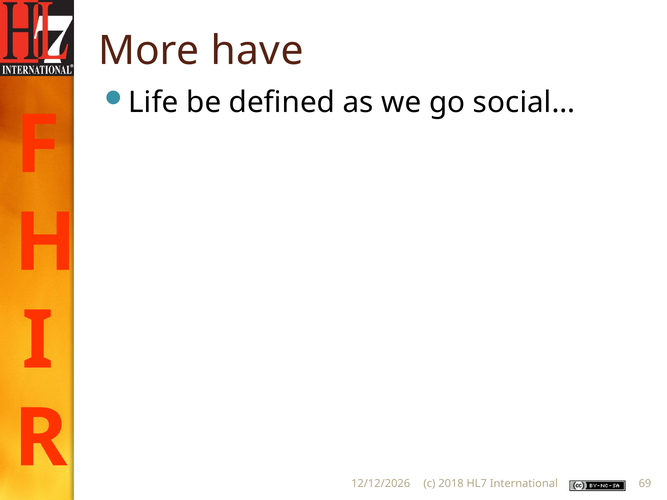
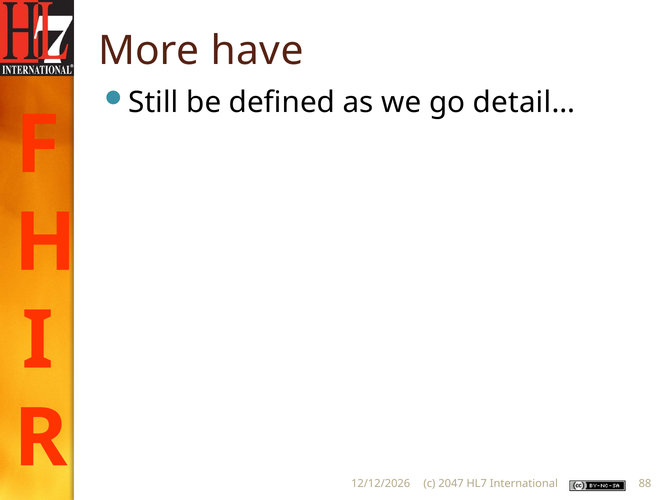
Life: Life -> Still
social…: social… -> detail…
2018: 2018 -> 2047
69: 69 -> 88
